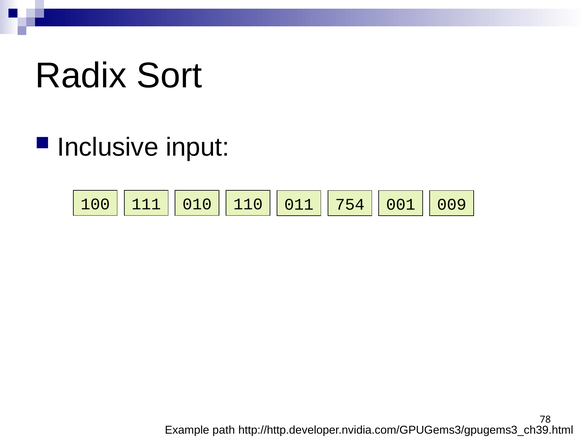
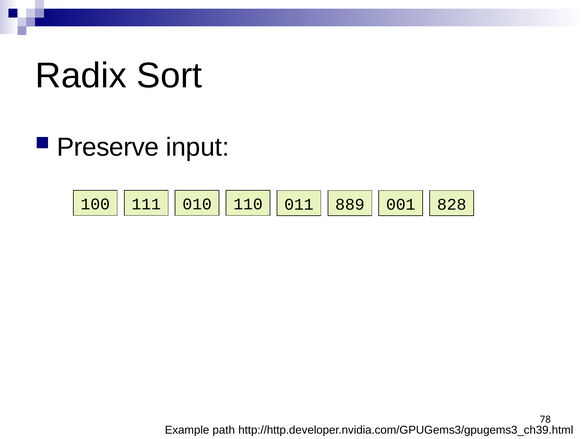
Inclusive: Inclusive -> Preserve
754: 754 -> 889
009: 009 -> 828
